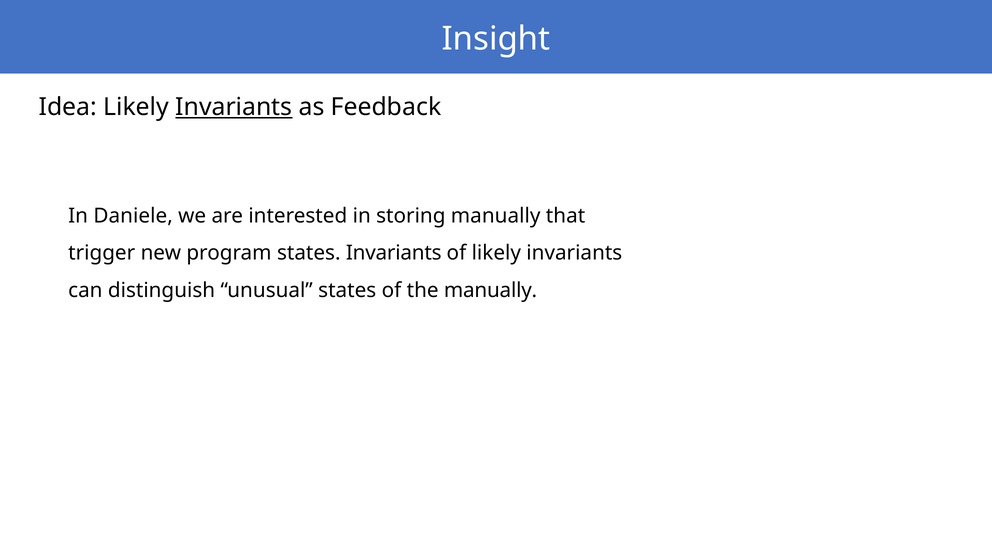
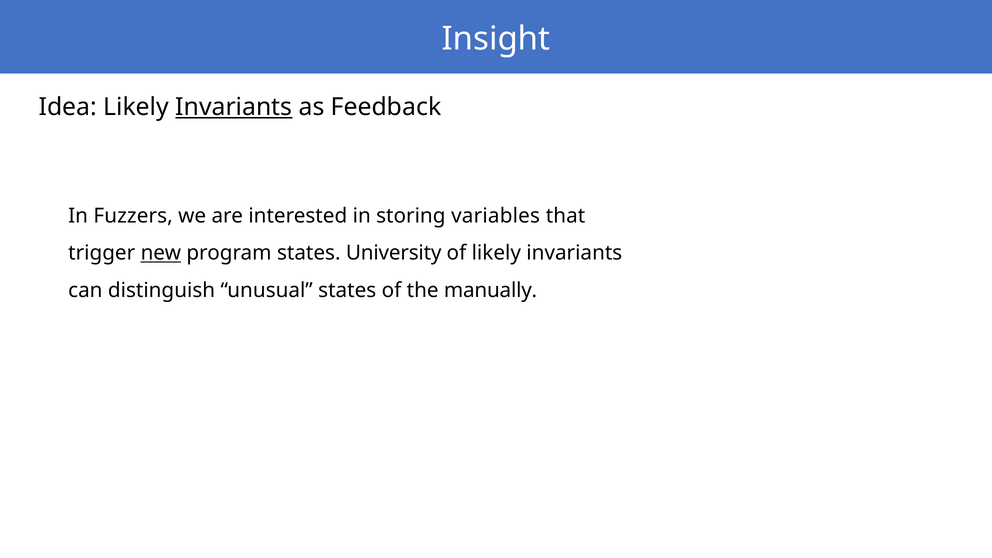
Daniele: Daniele -> Fuzzers
storing manually: manually -> variables
new underline: none -> present
states Invariants: Invariants -> University
